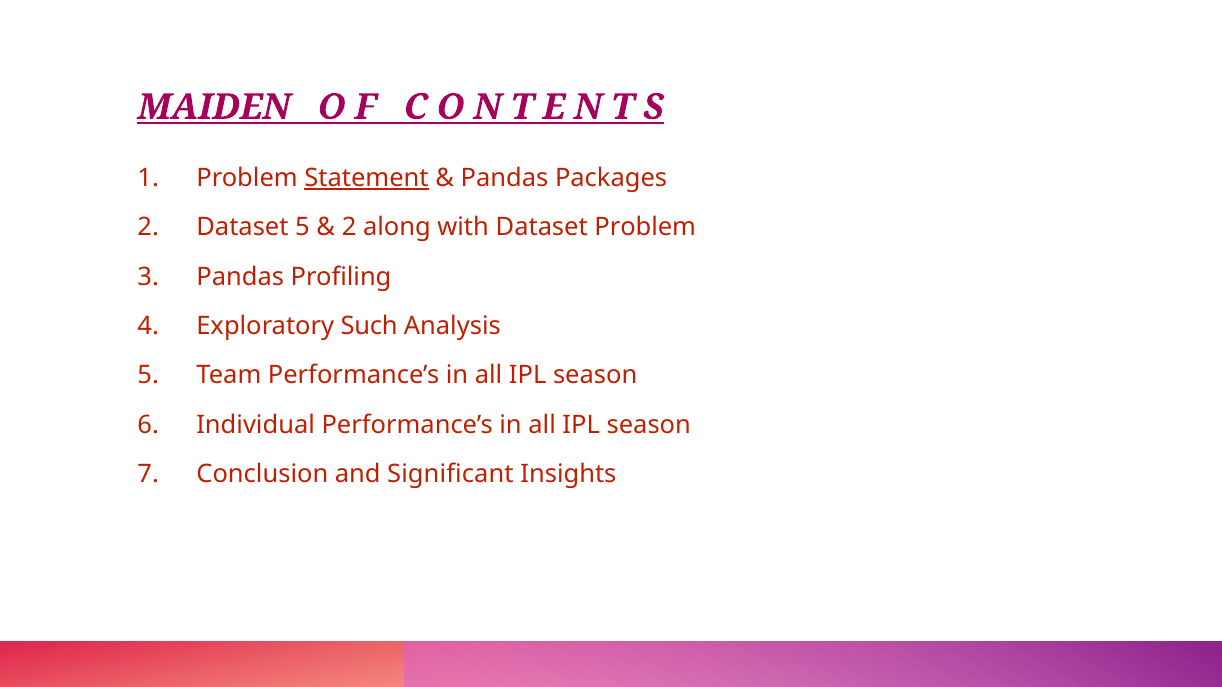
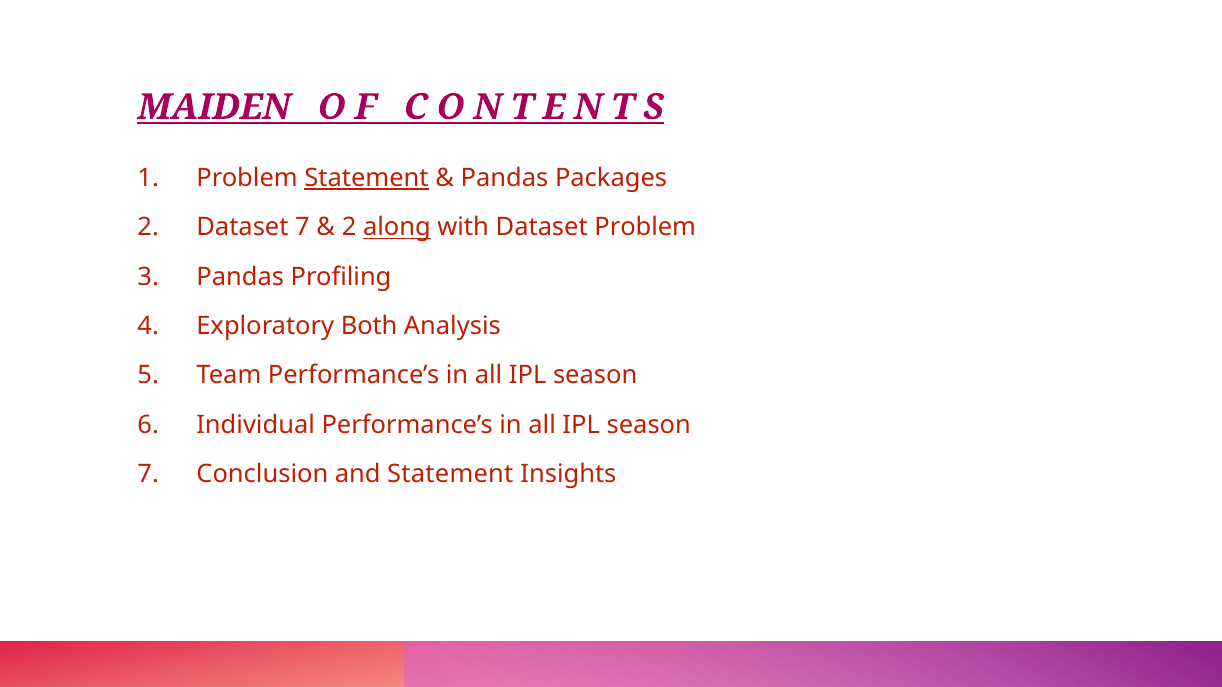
Dataset 5: 5 -> 7
along underline: none -> present
Such: Such -> Both
and Significant: Significant -> Statement
